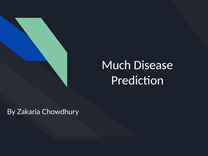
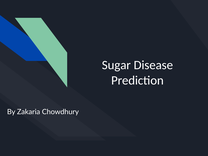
Much: Much -> Sugar
